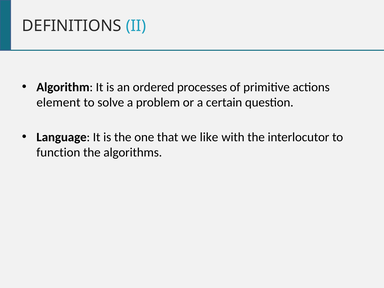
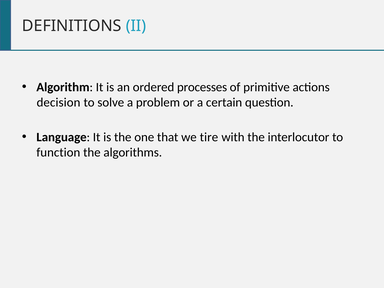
element: element -> decision
like: like -> tire
